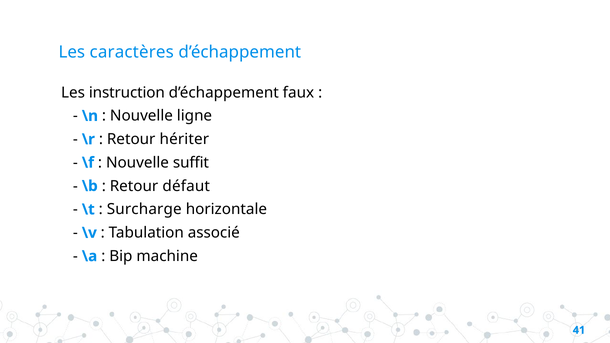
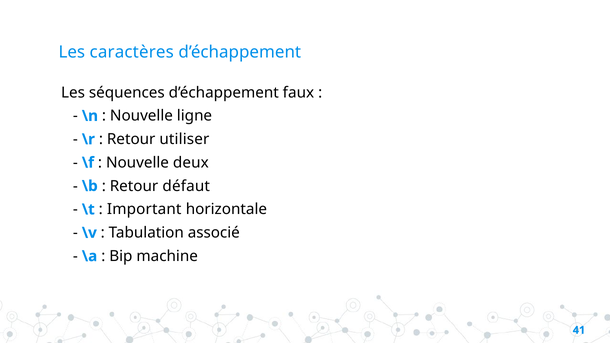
instruction: instruction -> séquences
hériter: hériter -> utiliser
suffit: suffit -> deux
Surcharge: Surcharge -> Important
